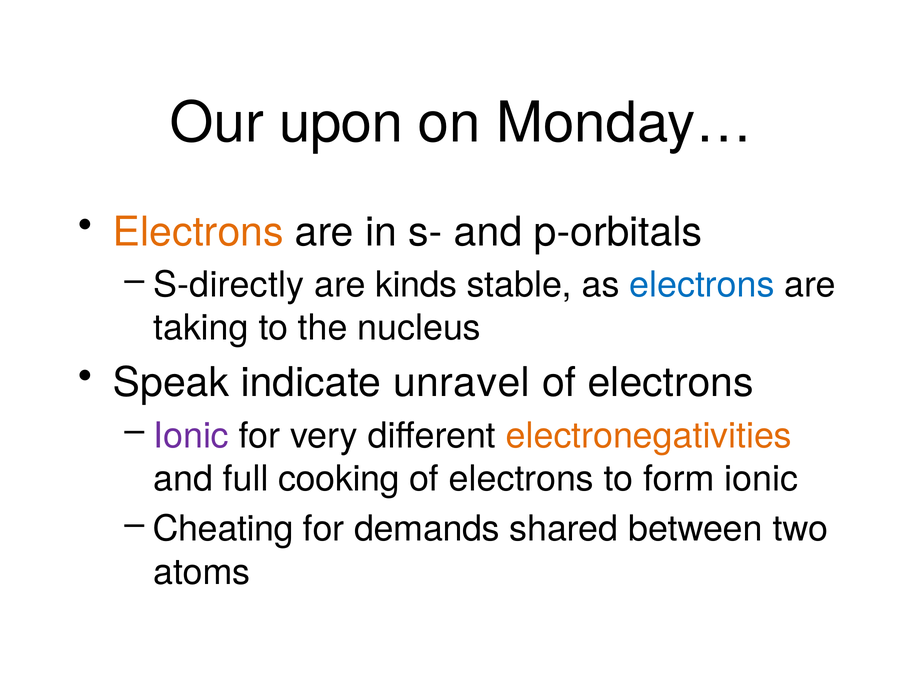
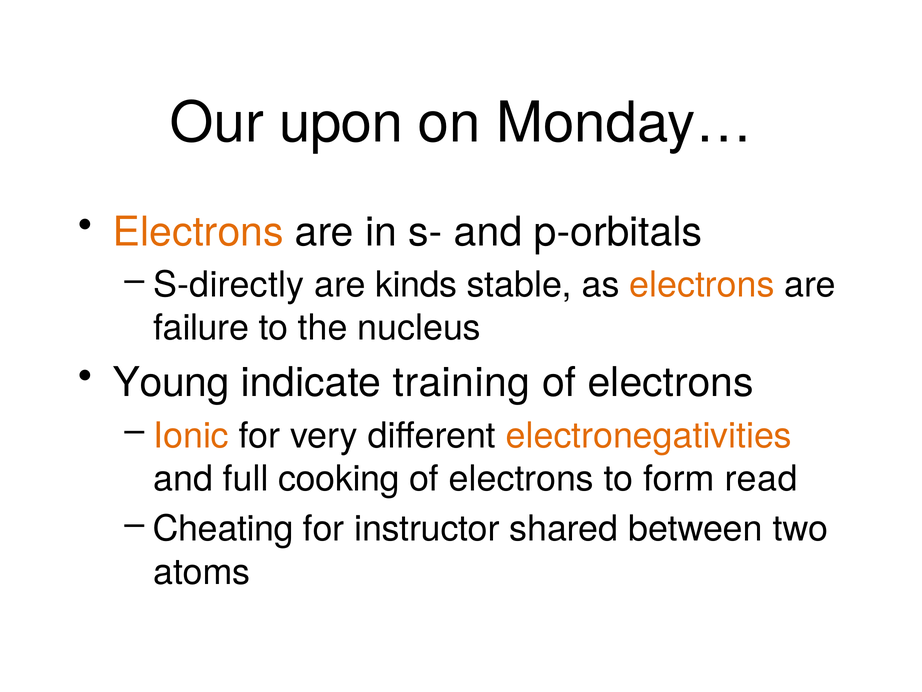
electrons at (702, 285) colour: blue -> orange
taking: taking -> failure
Speak: Speak -> Young
unravel: unravel -> training
Ionic at (191, 435) colour: purple -> orange
form ionic: ionic -> read
demands: demands -> instructor
